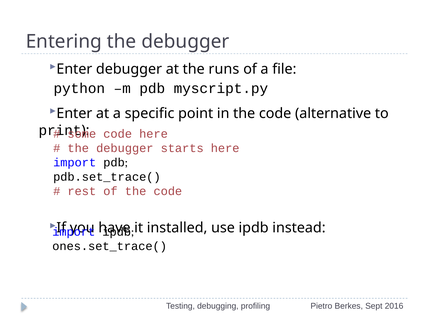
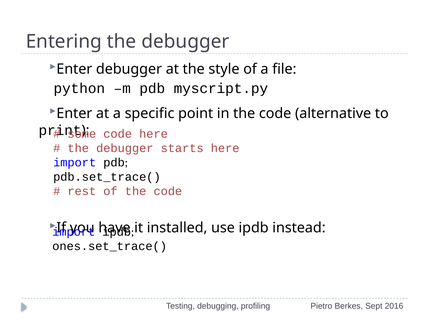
runs: runs -> style
